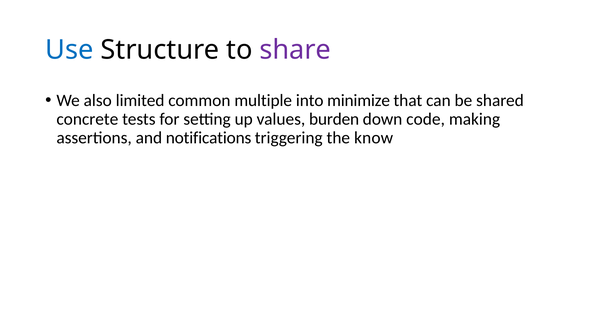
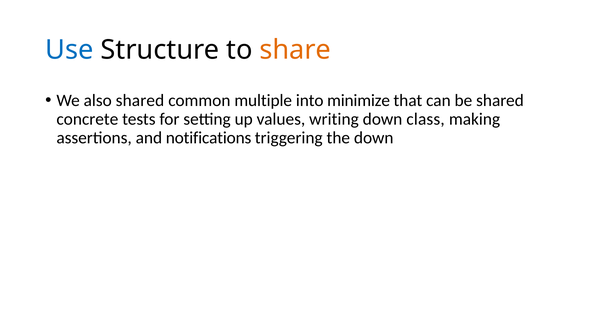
share colour: purple -> orange
also limited: limited -> shared
burden: burden -> writing
code: code -> class
the know: know -> down
